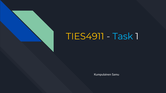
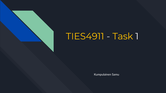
Task colour: light blue -> yellow
